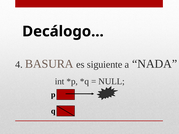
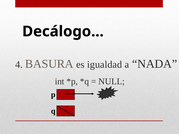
siguiente: siguiente -> igualdad
